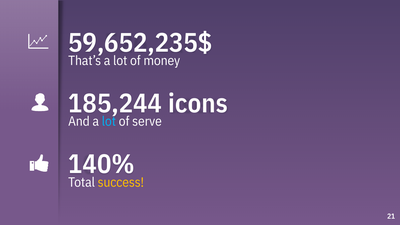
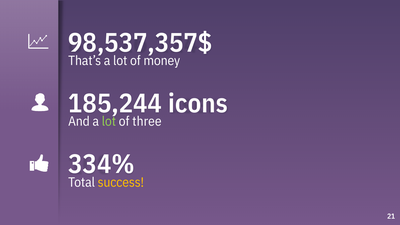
59,652,235$: 59,652,235$ -> 98,537,357$
lot at (109, 122) colour: light blue -> light green
serve: serve -> three
140%: 140% -> 334%
